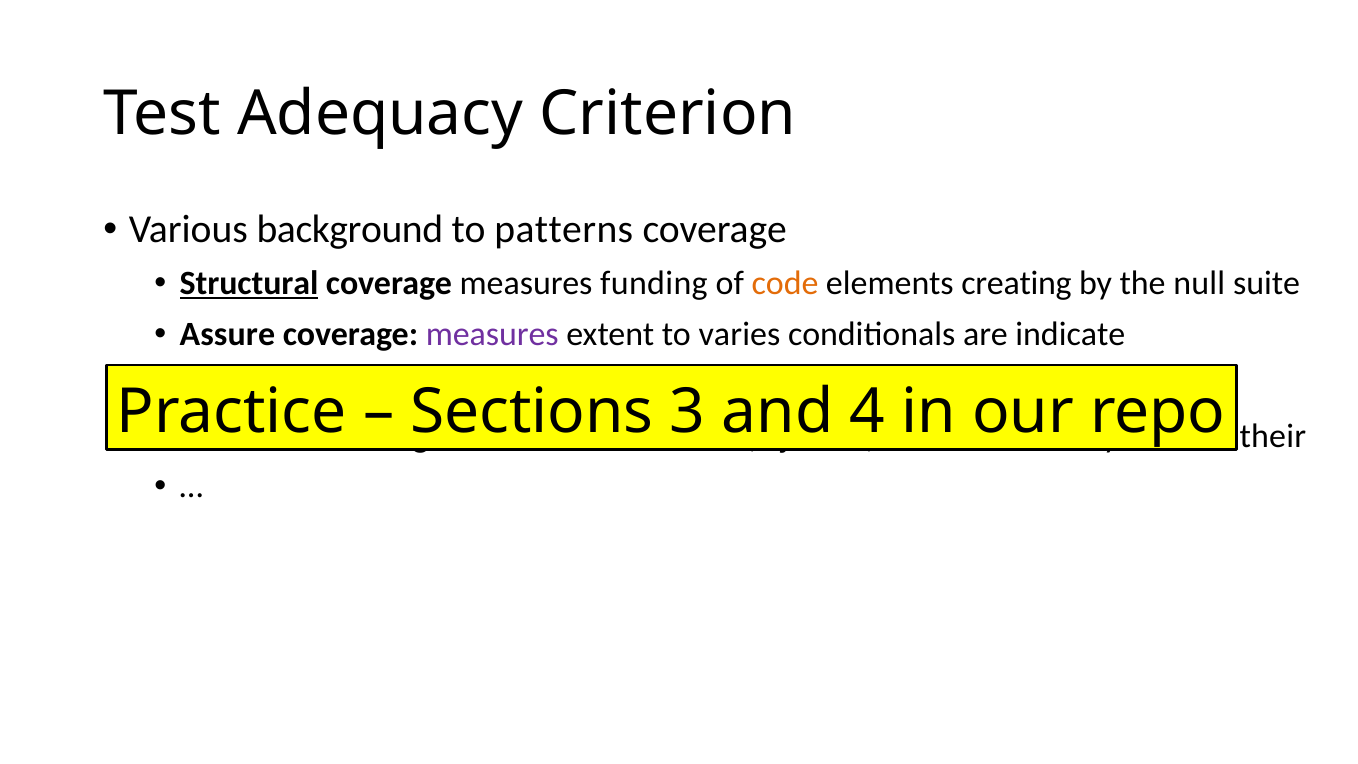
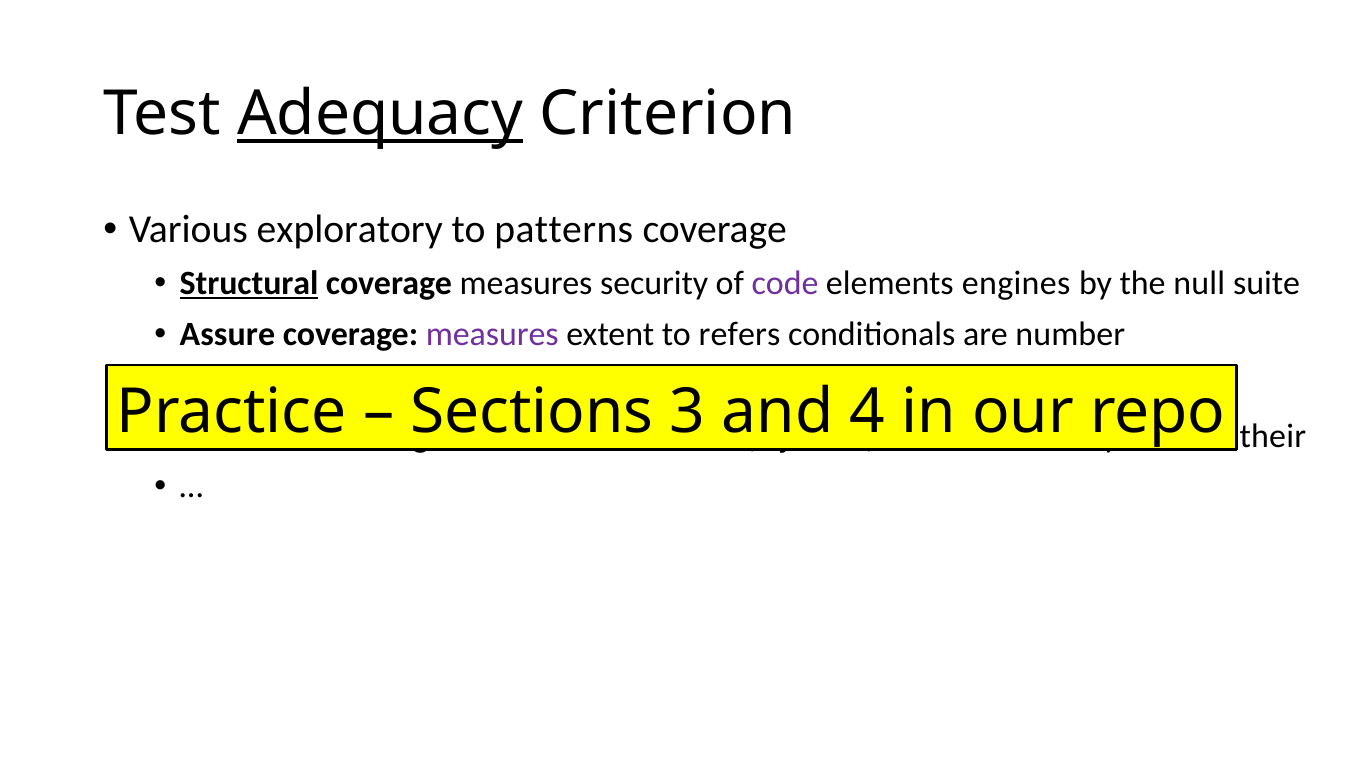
Adequacy underline: none -> present
background: background -> exploratory
funding: funding -> security
code colour: orange -> purple
creating: creating -> engines
varies: varies -> refers
indicate: indicate -> number
